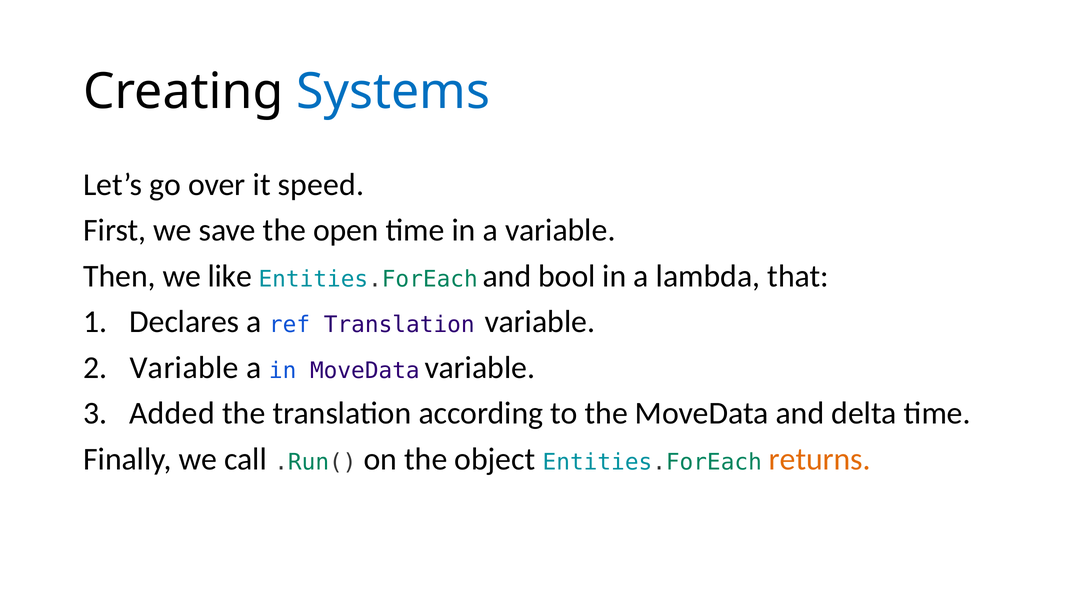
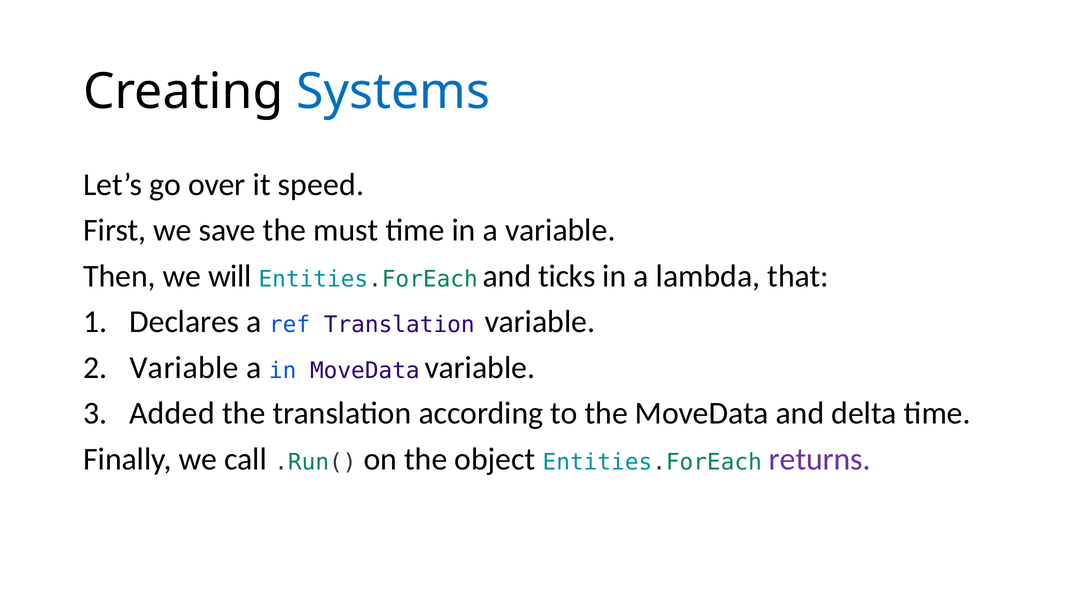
open: open -> must
like: like -> will
bool: bool -> ticks
returns colour: orange -> purple
